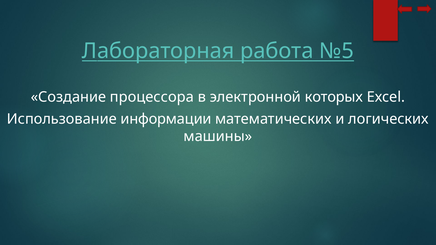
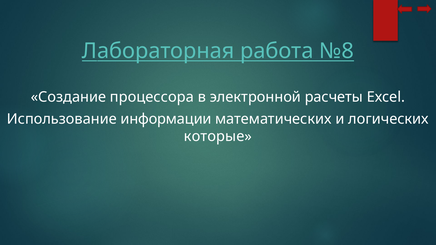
№5: №5 -> №8
которых: которых -> расчеты
машины: машины -> которые
